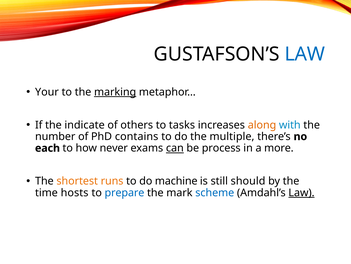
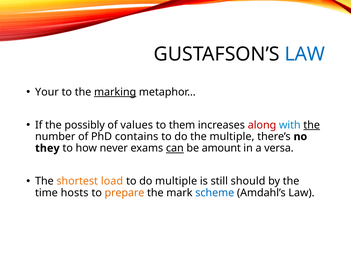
indicate: indicate -> possibly
others: others -> values
tasks: tasks -> them
along colour: orange -> red
the at (312, 125) underline: none -> present
each: each -> they
process: process -> amount
more: more -> versa
runs: runs -> load
do machine: machine -> multiple
prepare colour: blue -> orange
Law at (301, 192) underline: present -> none
